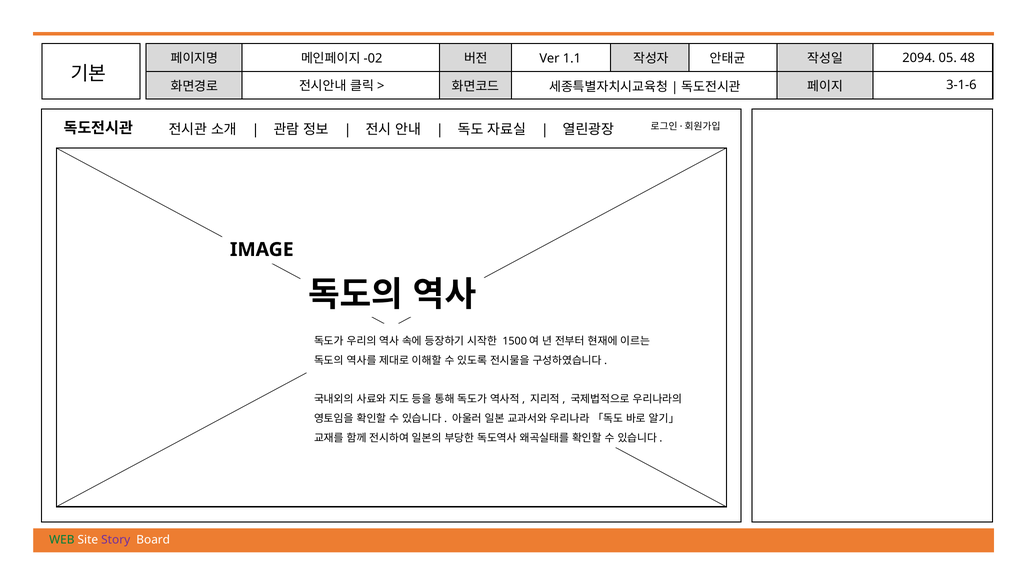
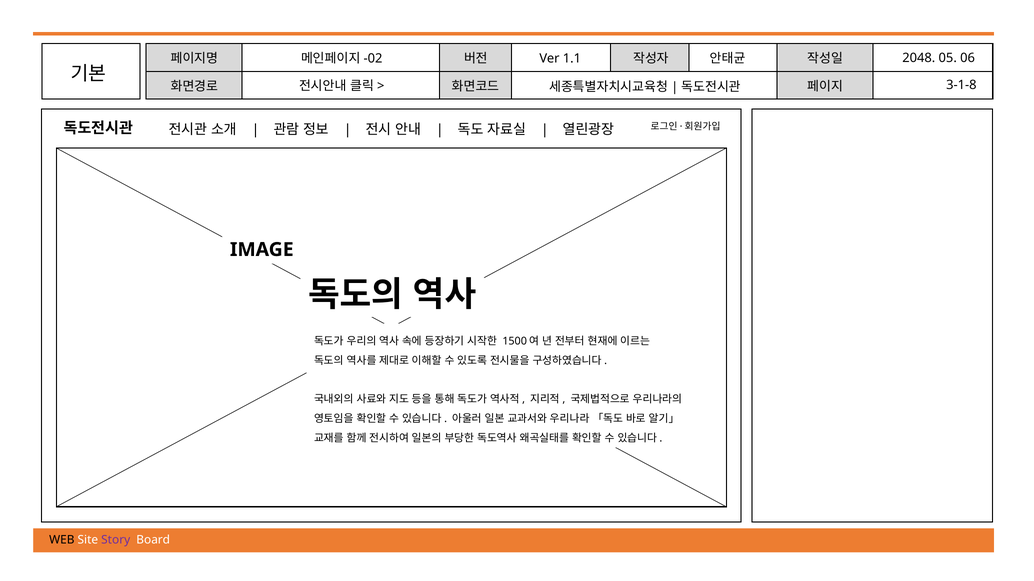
2094: 2094 -> 2048
48: 48 -> 06
3-1-6: 3-1-6 -> 3-1-8
WEB colour: green -> black
